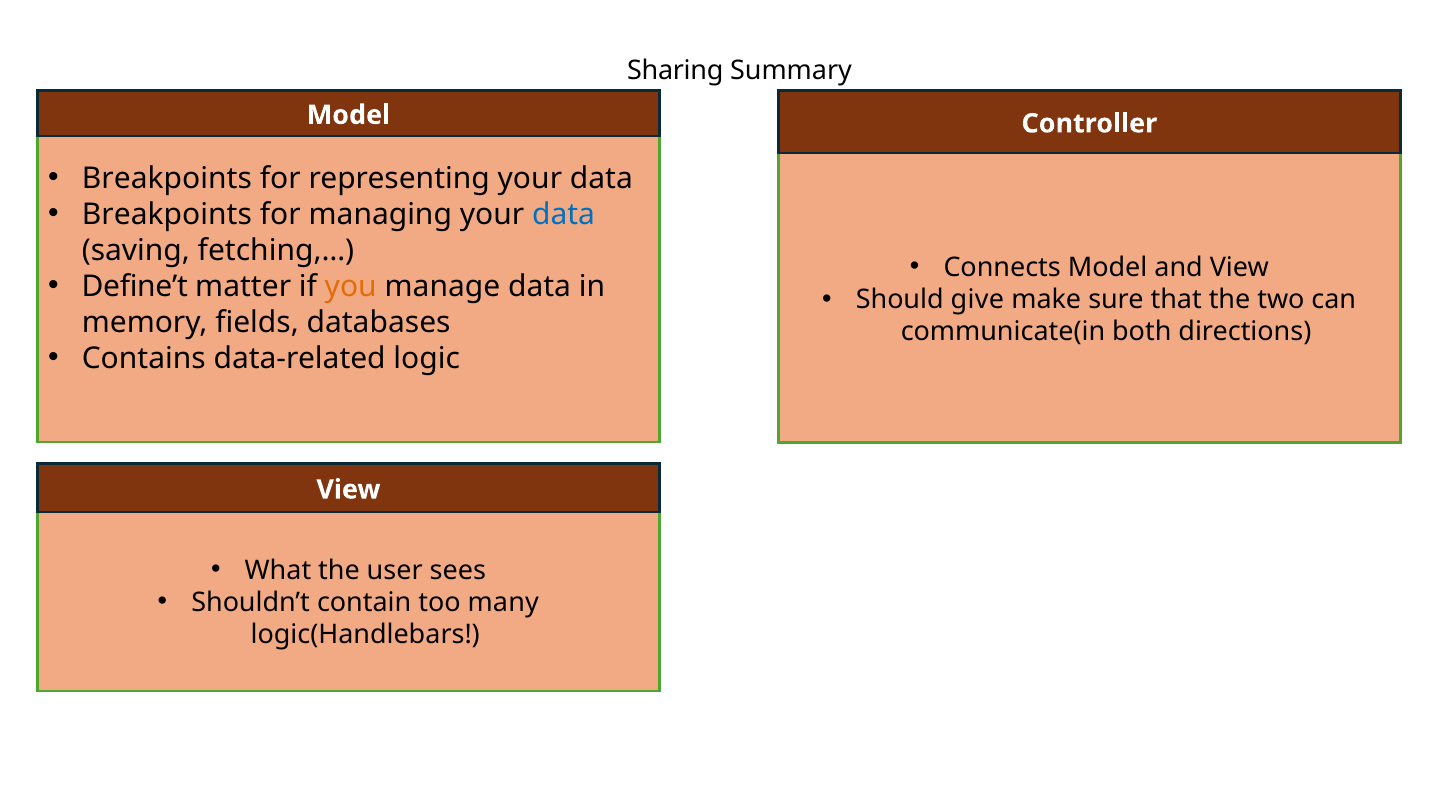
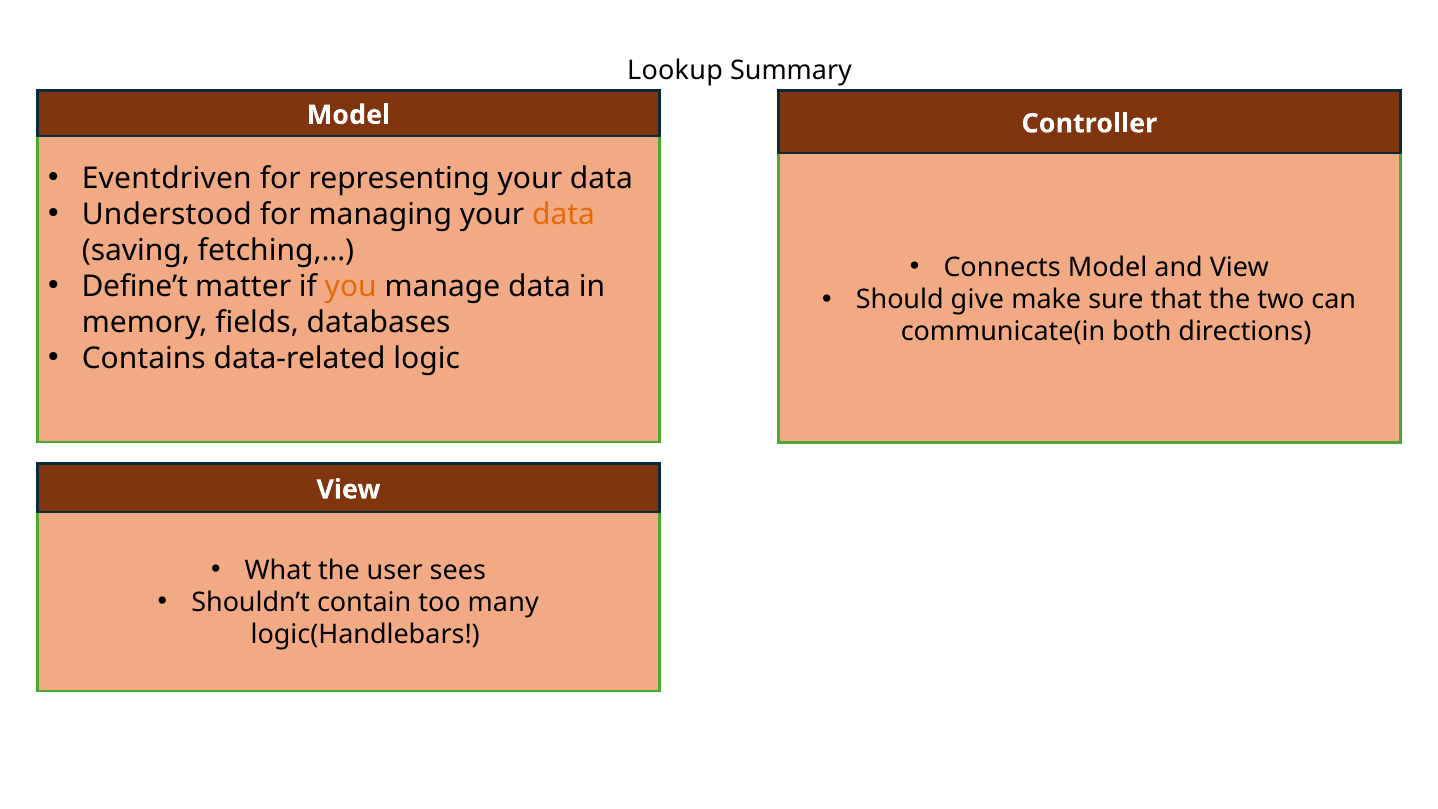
Sharing: Sharing -> Lookup
Breakpoints at (167, 179): Breakpoints -> Eventdriven
Breakpoints at (167, 215): Breakpoints -> Understood
data at (564, 215) colour: blue -> orange
